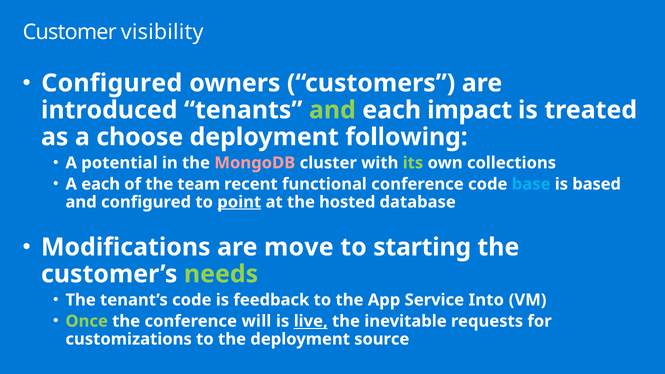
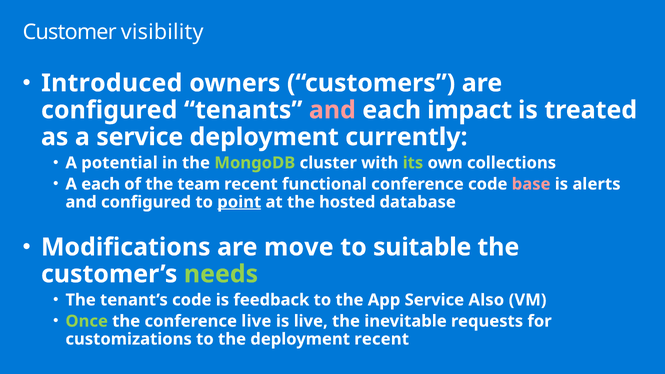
Configured at (112, 83): Configured -> Introduced
introduced at (109, 110): introduced -> configured
and at (332, 110) colour: light green -> pink
a choose: choose -> service
following: following -> currently
MongoDB colour: pink -> light green
base colour: light blue -> pink
based: based -> alerts
starting: starting -> suitable
Into: Into -> Also
conference will: will -> live
live at (311, 321) underline: present -> none
deployment source: source -> recent
